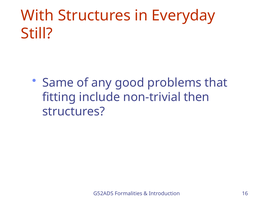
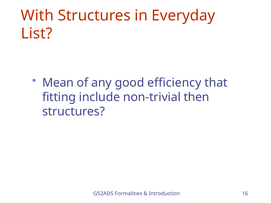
Still: Still -> List
Same: Same -> Mean
problems: problems -> efficiency
